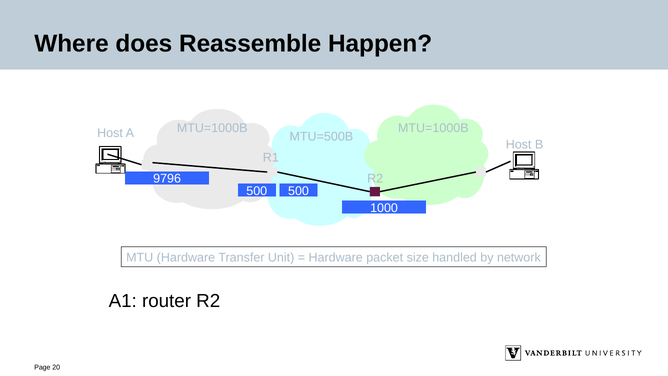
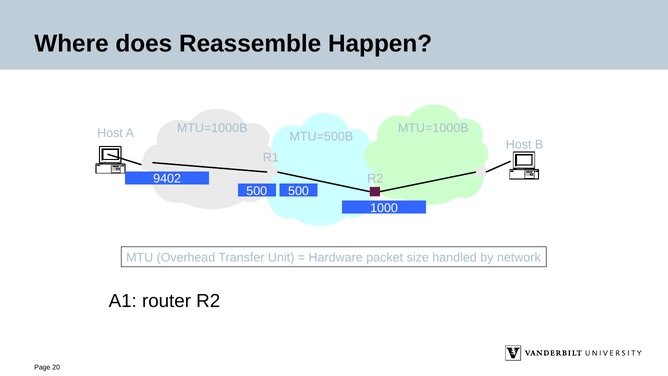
9796: 9796 -> 9402
MTU Hardware: Hardware -> Overhead
